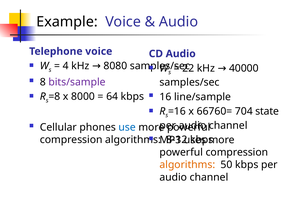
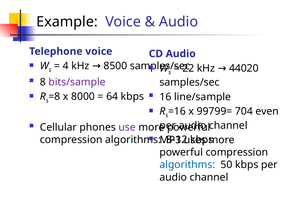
8080: 8080 -> 8500
40000: 40000 -> 44020
66760=: 66760= -> 99799=
state: state -> even
use colour: blue -> purple
algorithms at (187, 165) colour: orange -> blue
